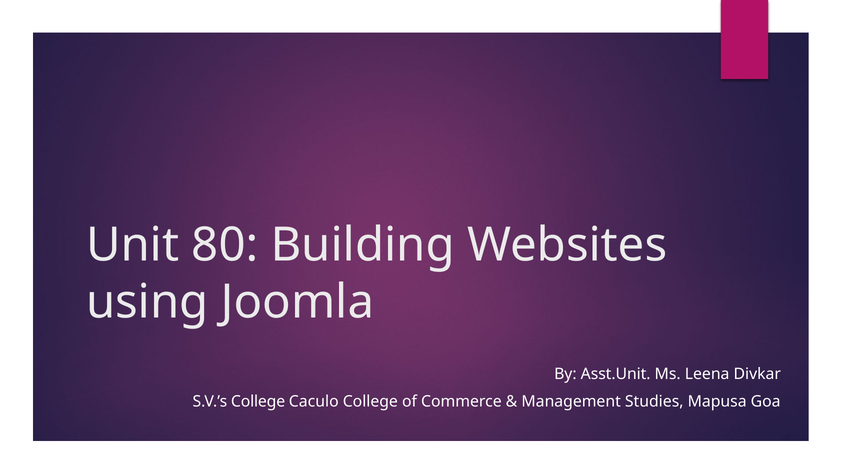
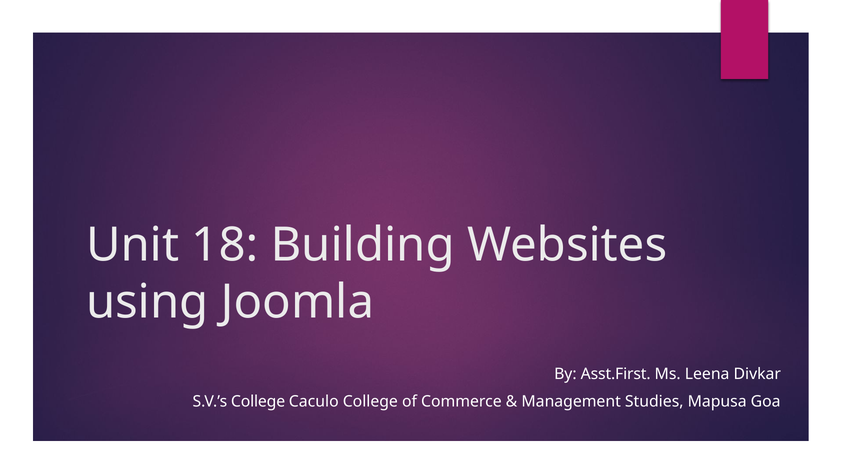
80: 80 -> 18
Asst.Unit: Asst.Unit -> Asst.First
